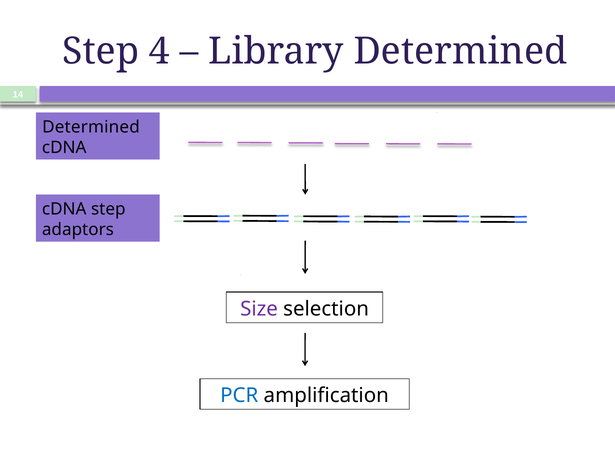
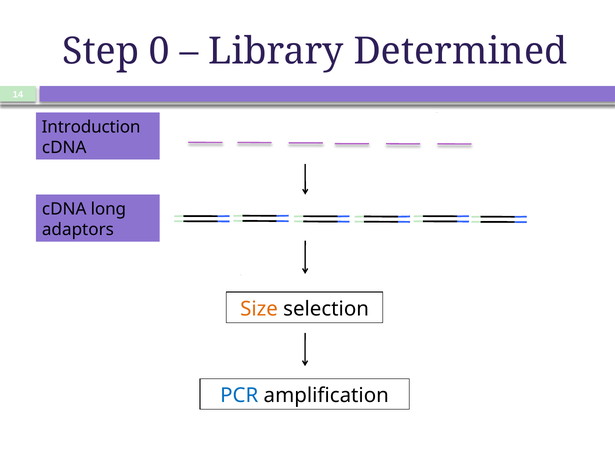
4: 4 -> 0
Determined at (91, 127): Determined -> Introduction
cDNA step: step -> long
Size colour: purple -> orange
